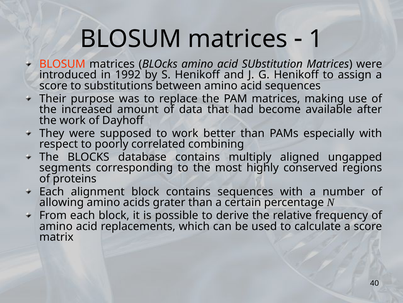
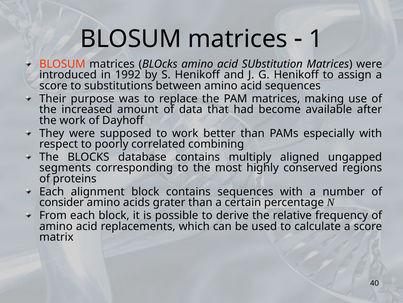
allowing: allowing -> consider
